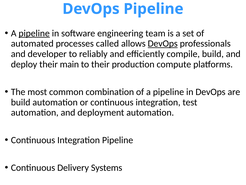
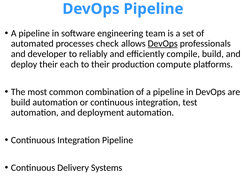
pipeline at (34, 33) underline: present -> none
called: called -> check
main: main -> each
